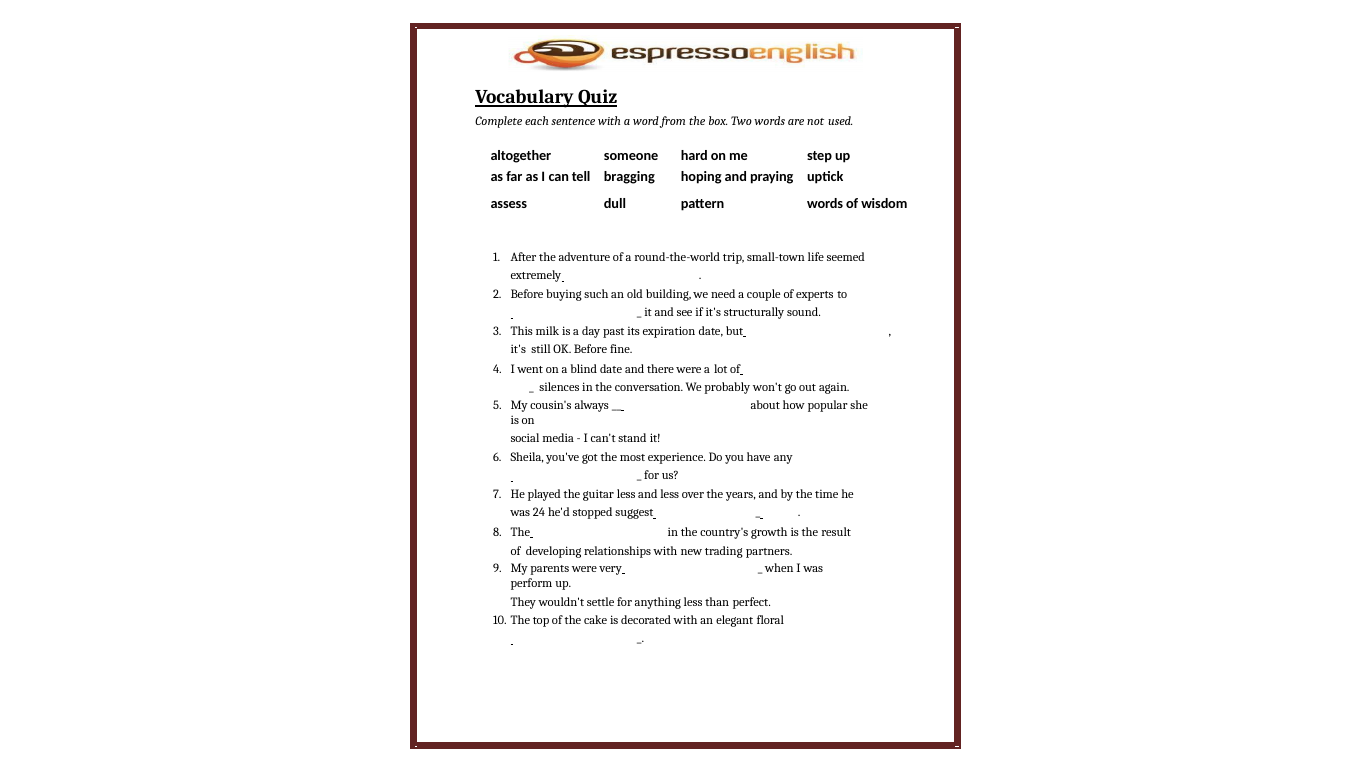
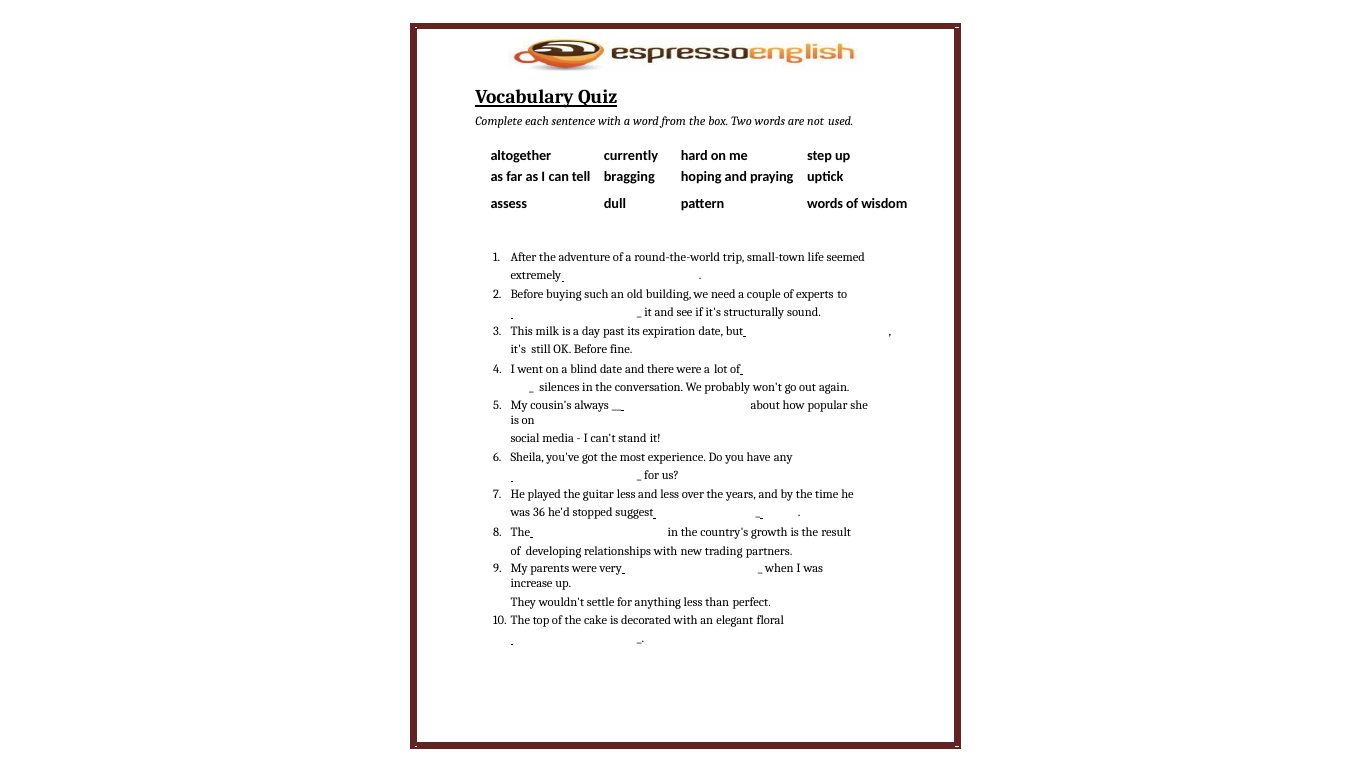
someone: someone -> currently
24: 24 -> 36
perform: perform -> increase
